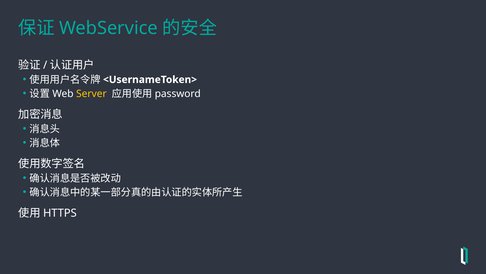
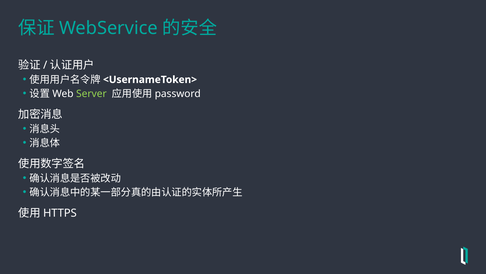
Server colour: yellow -> light green
